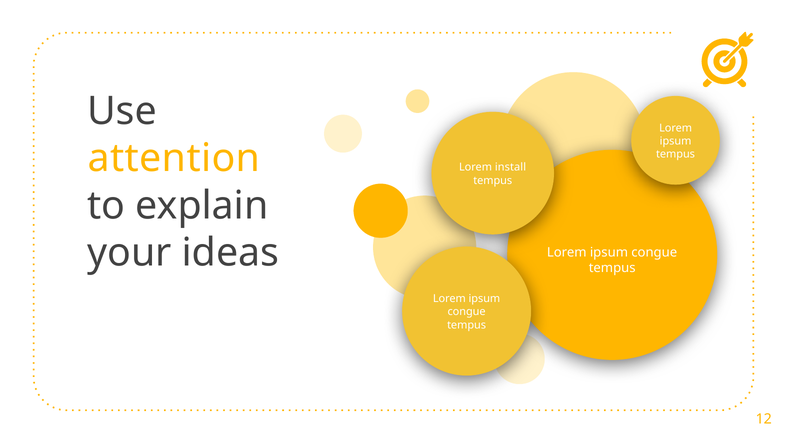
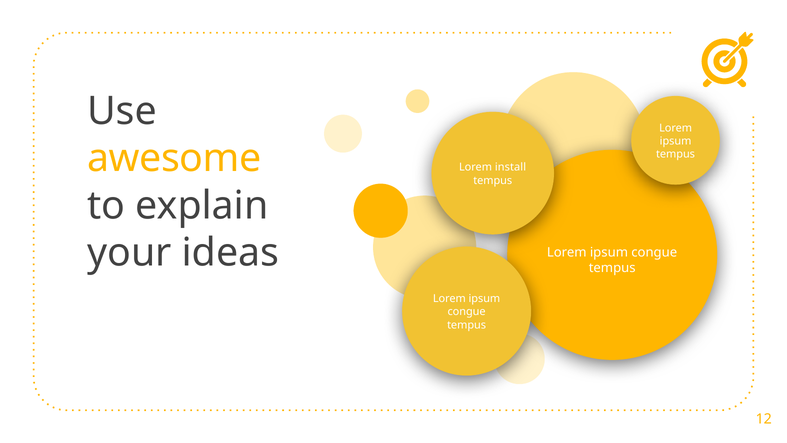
attention: attention -> awesome
